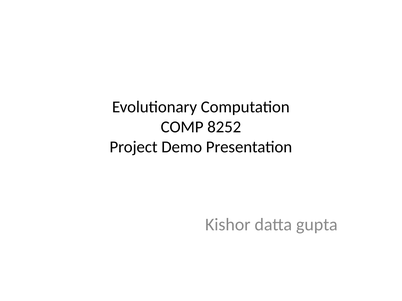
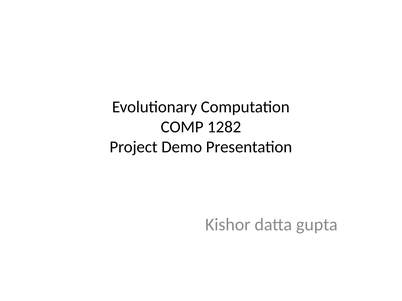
8252: 8252 -> 1282
